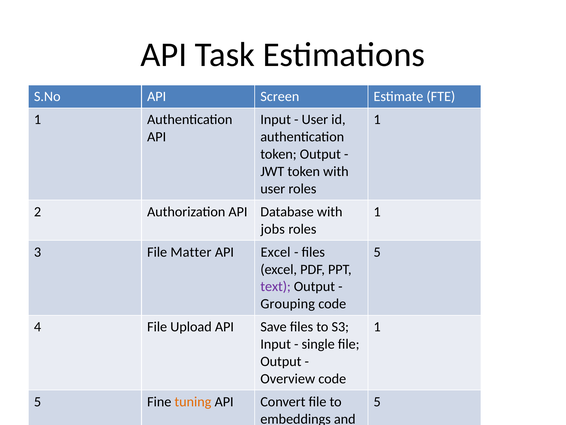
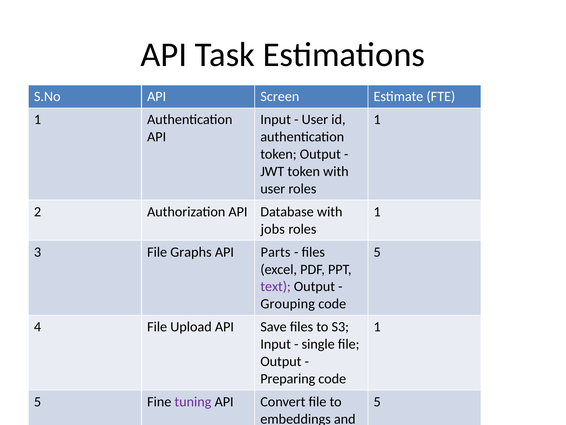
Matter: Matter -> Graphs
API Excel: Excel -> Parts
Overview: Overview -> Preparing
tuning at (193, 401) colour: orange -> purple
